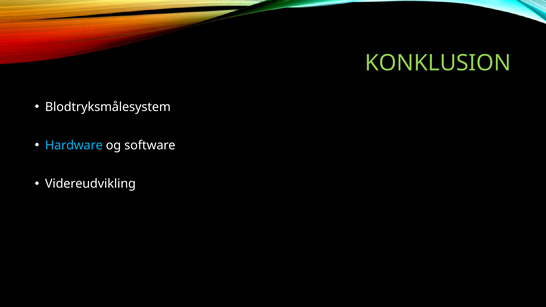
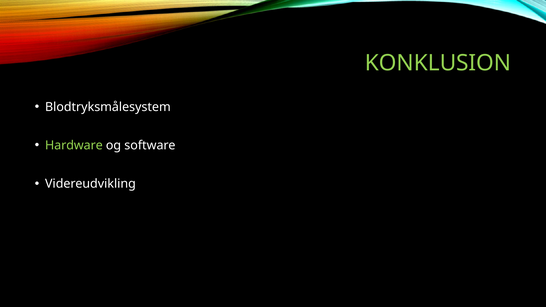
Hardware colour: light blue -> light green
